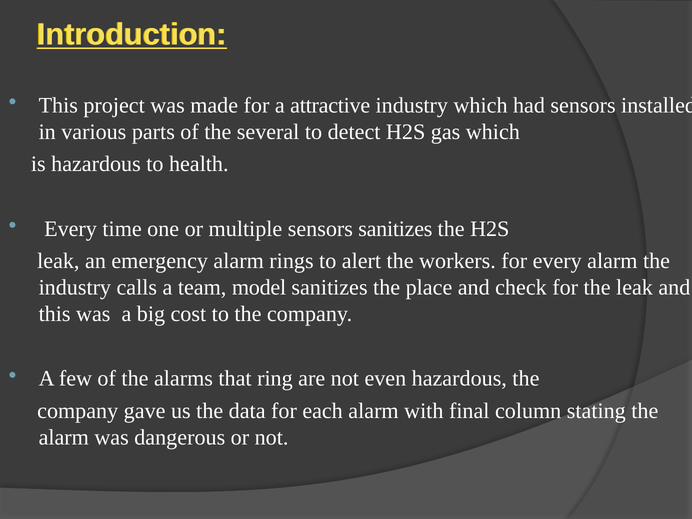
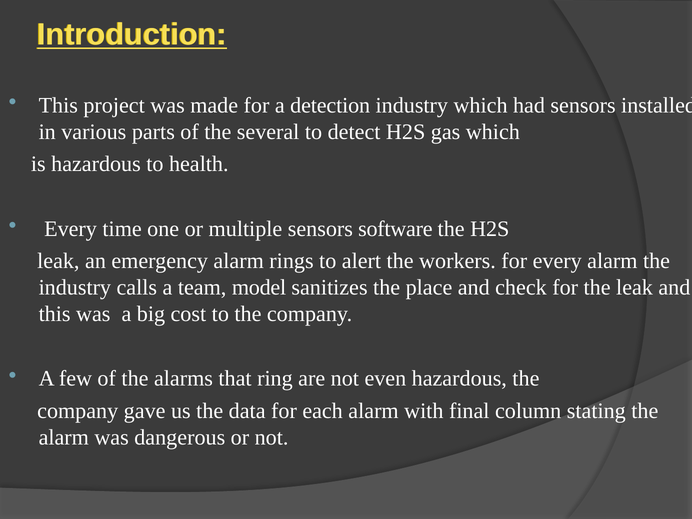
attractive: attractive -> detection
sensors sanitizes: sanitizes -> software
